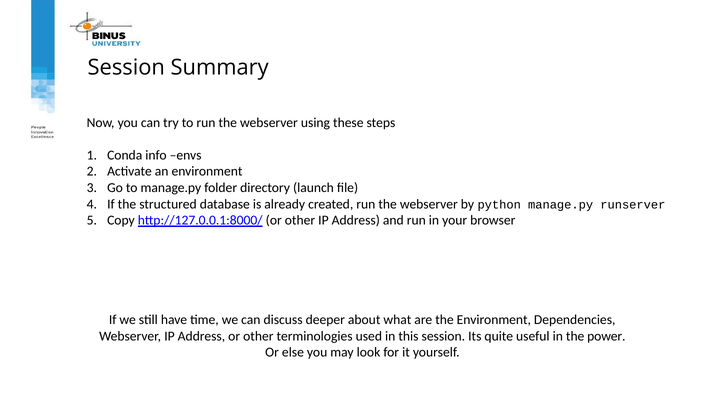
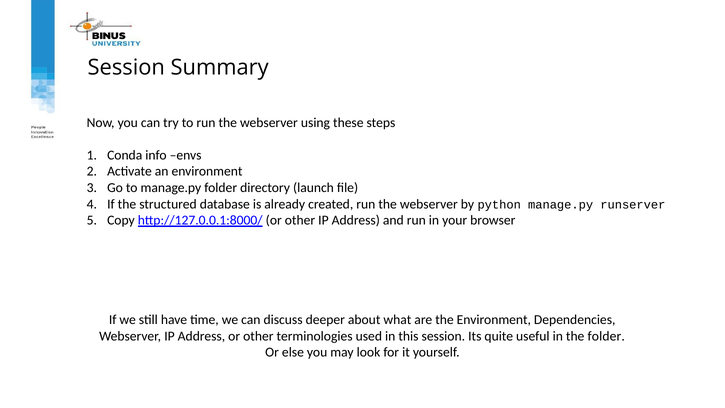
the power: power -> folder
